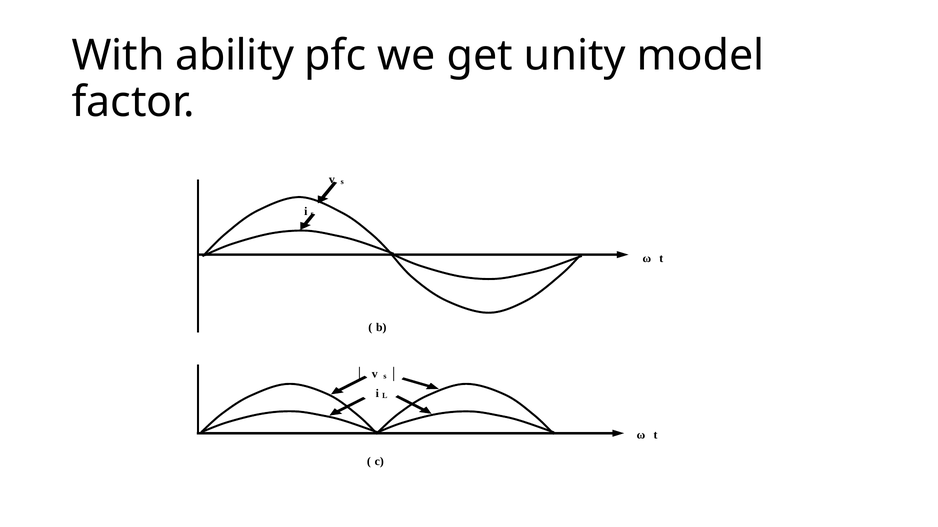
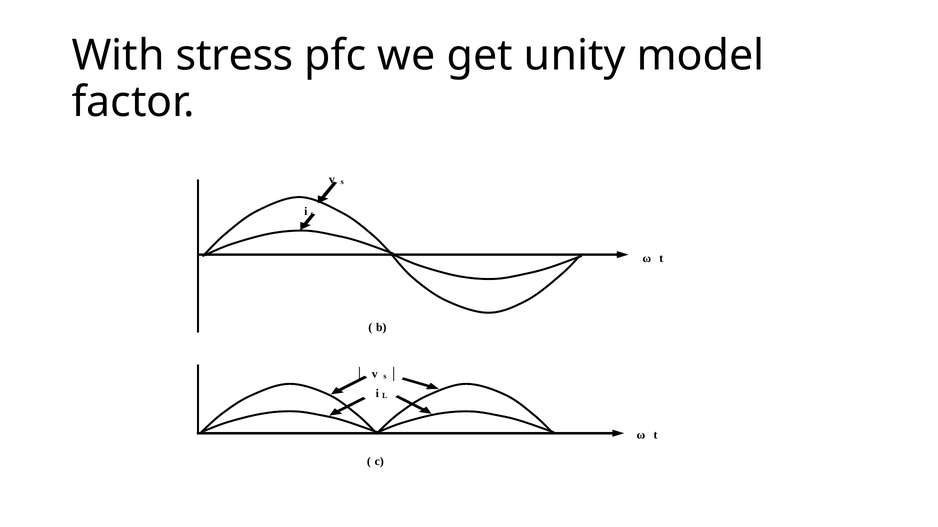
ability: ability -> stress
